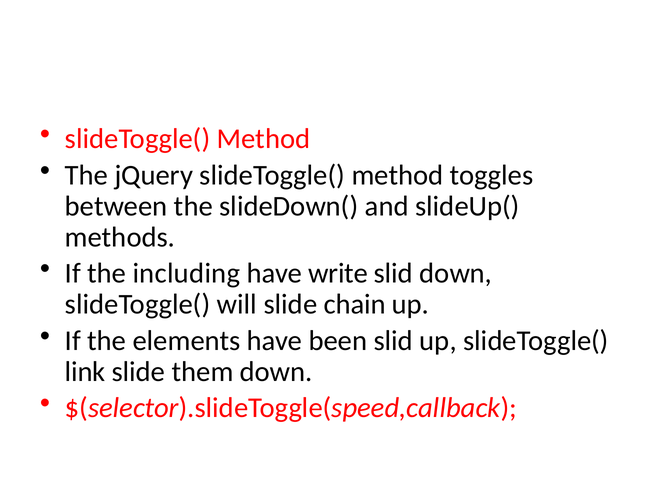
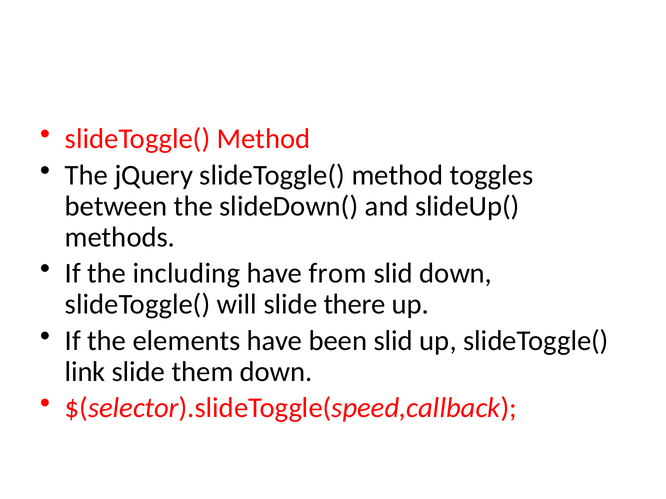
write: write -> from
chain: chain -> there
